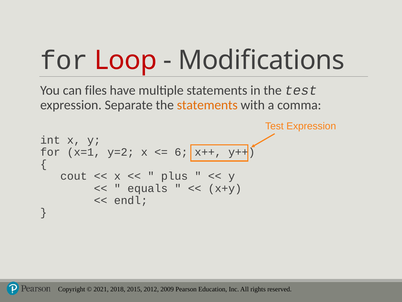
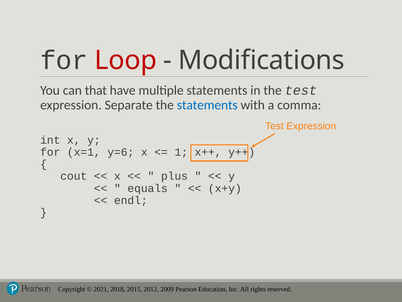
files: files -> that
statements at (207, 105) colour: orange -> blue
y=2: y=2 -> y=6
6: 6 -> 1
